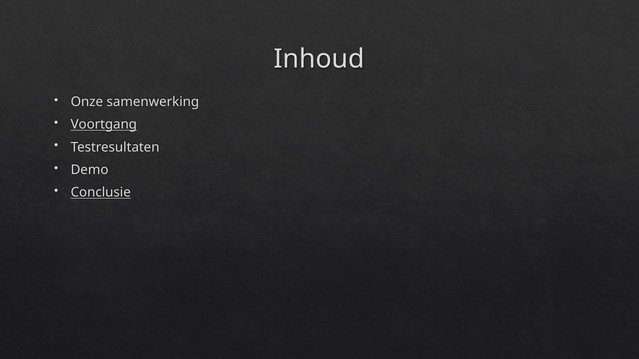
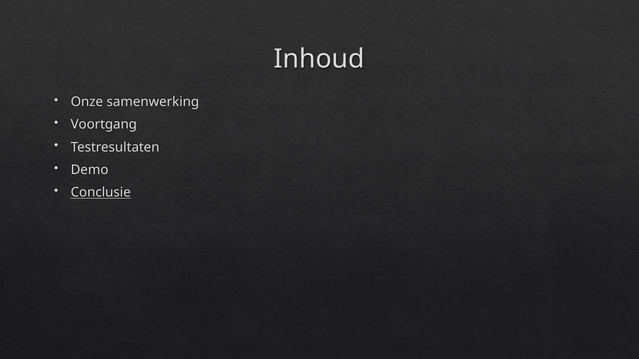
Voortgang underline: present -> none
